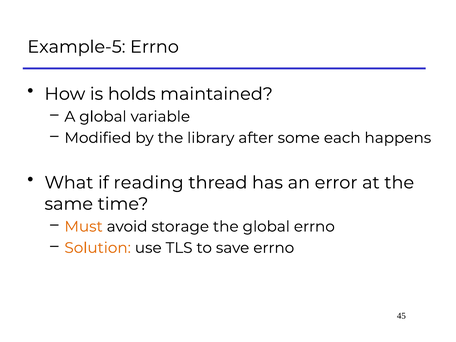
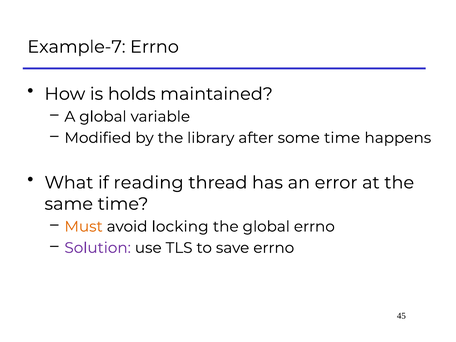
Example-5: Example-5 -> Example-7
some each: each -> time
storage: storage -> locking
Solution colour: orange -> purple
